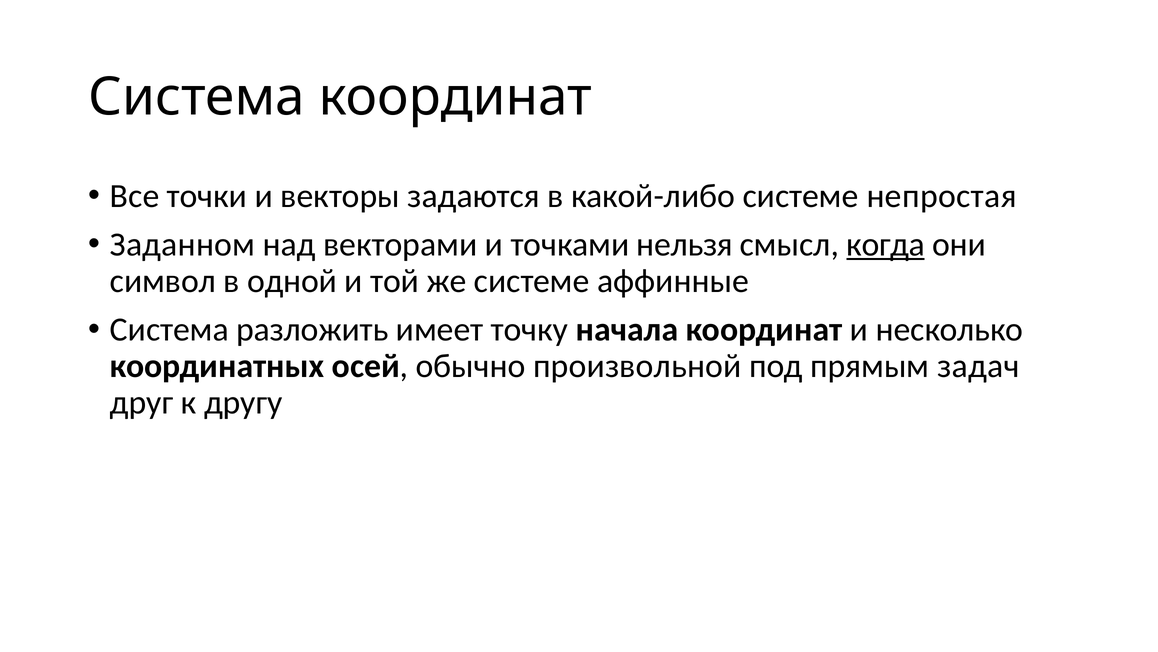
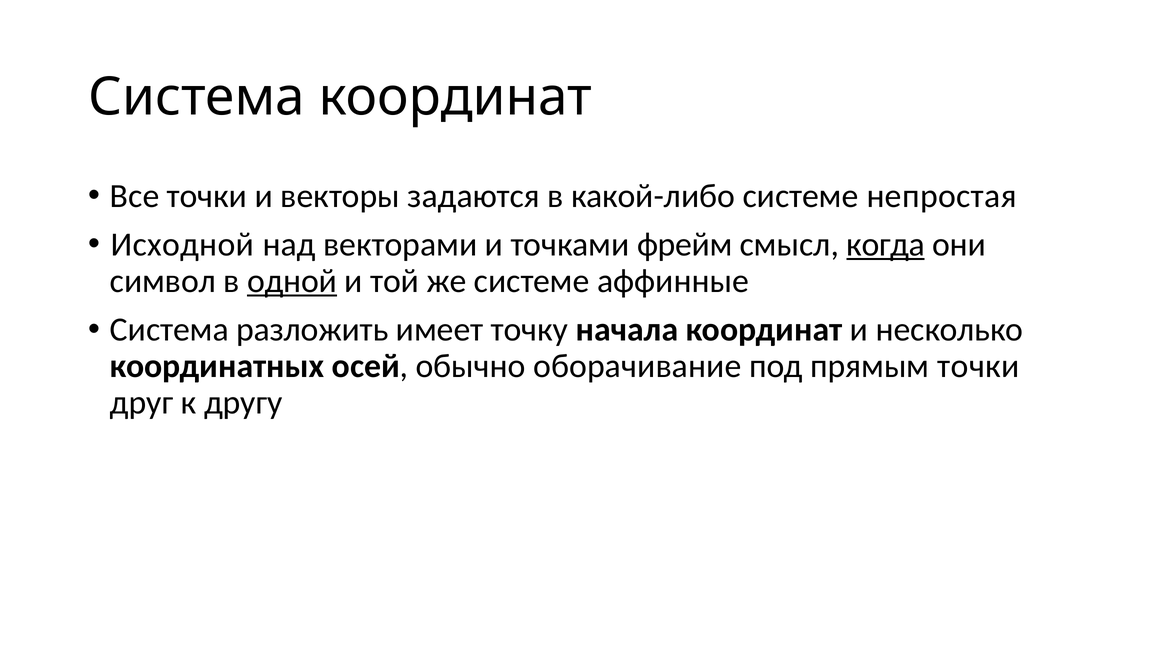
Заданном: Заданном -> Исходной
нельзя: нельзя -> фрейм
одной underline: none -> present
произвольной: произвольной -> оборачивание
прямым задач: задач -> точки
